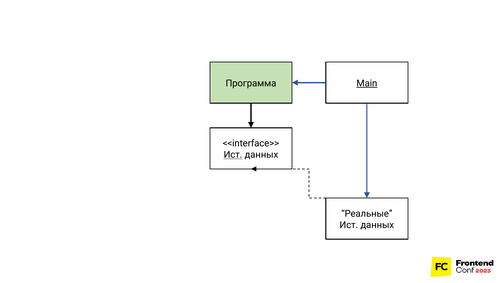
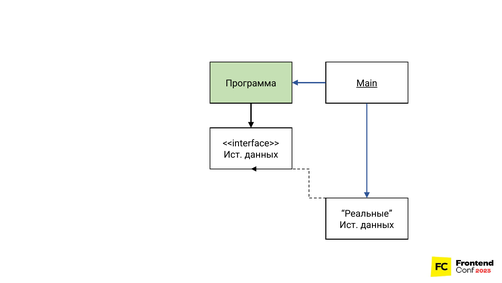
Ист at (233, 154) underline: present -> none
